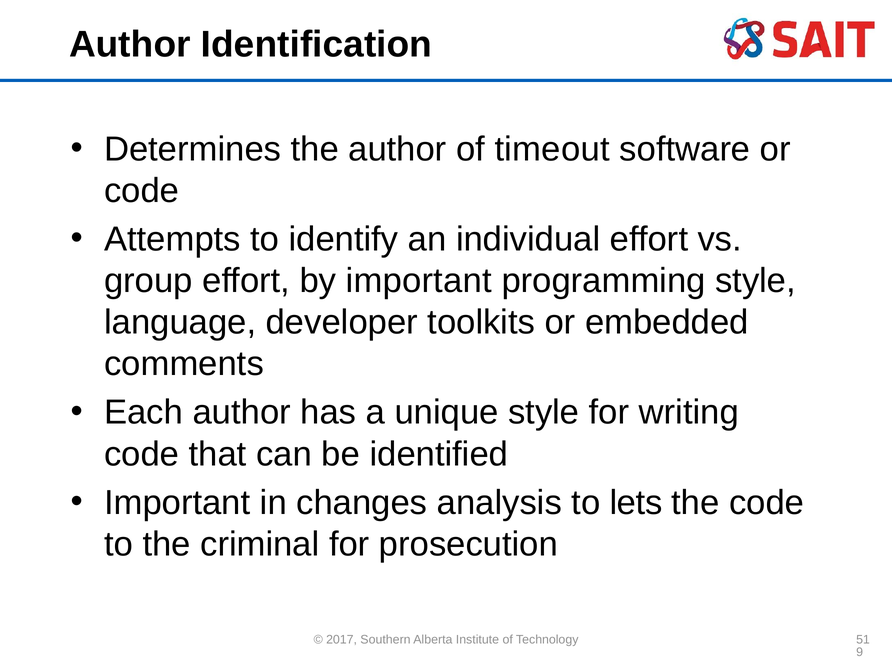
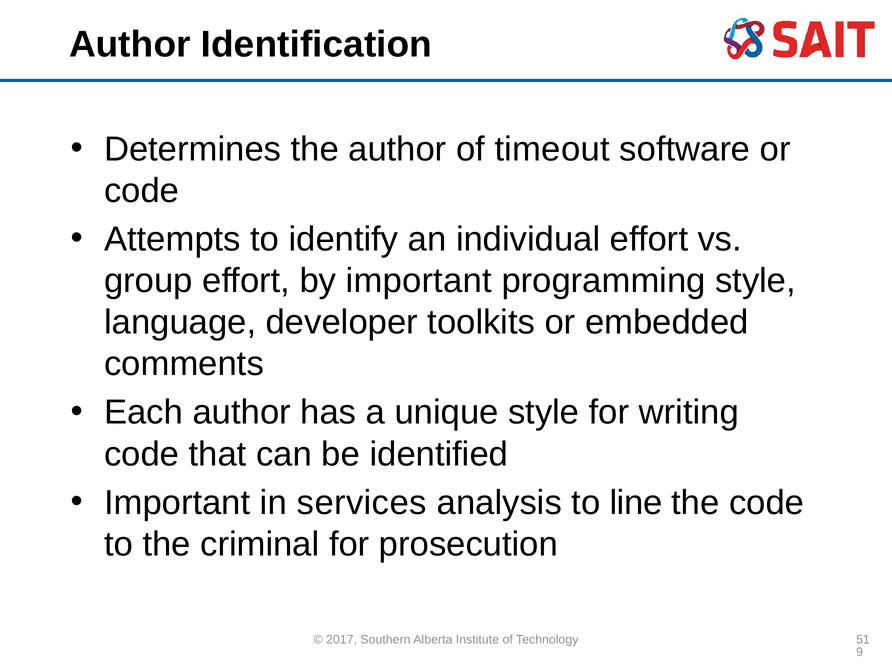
changes: changes -> services
lets: lets -> line
